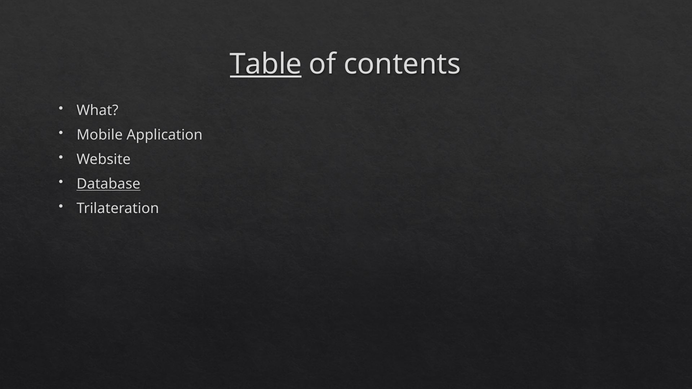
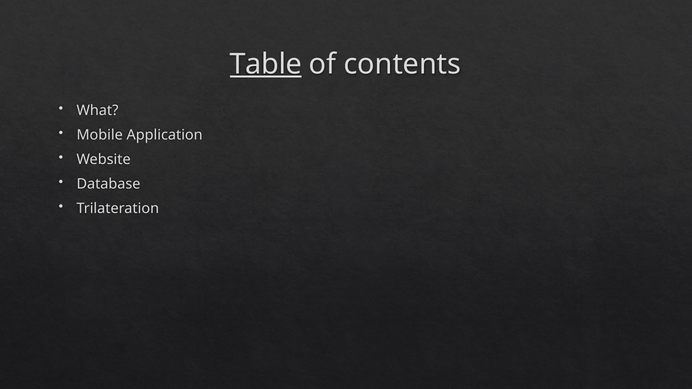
Database underline: present -> none
